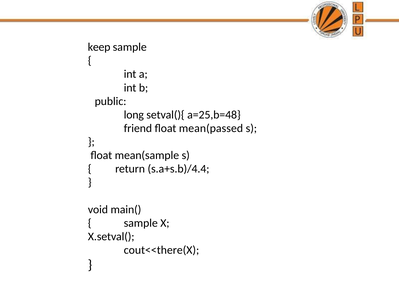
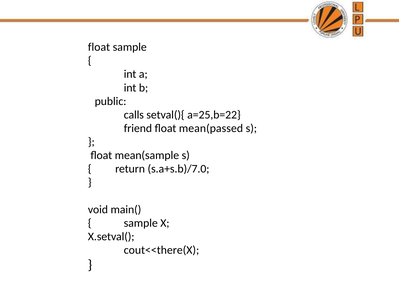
keep at (99, 47): keep -> float
long: long -> calls
a=25,b=48: a=25,b=48 -> a=25,b=22
s.a+s.b)/4.4: s.a+s.b)/4.4 -> s.a+s.b)/7.0
